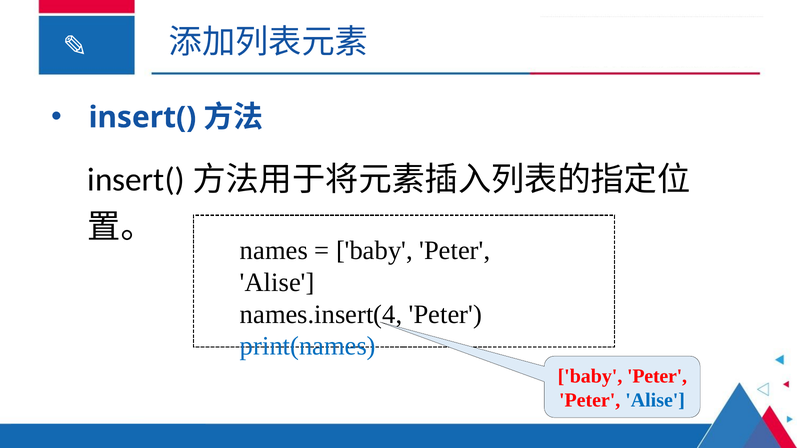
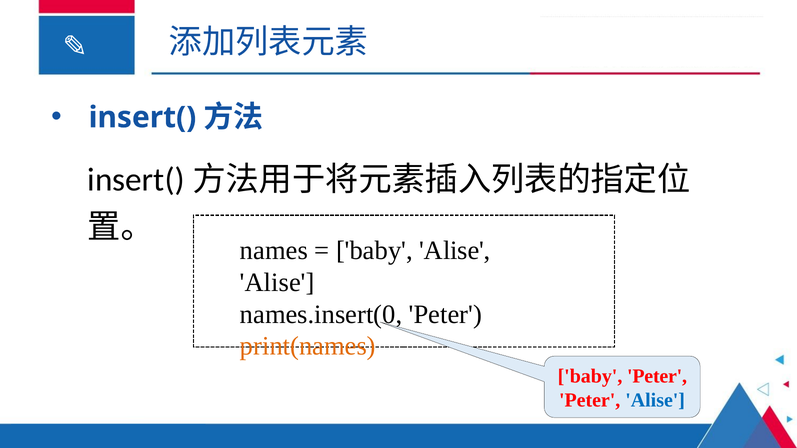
Peter at (455, 251): Peter -> Alise
names.insert(4: names.insert(4 -> names.insert(0
print(names colour: blue -> orange
